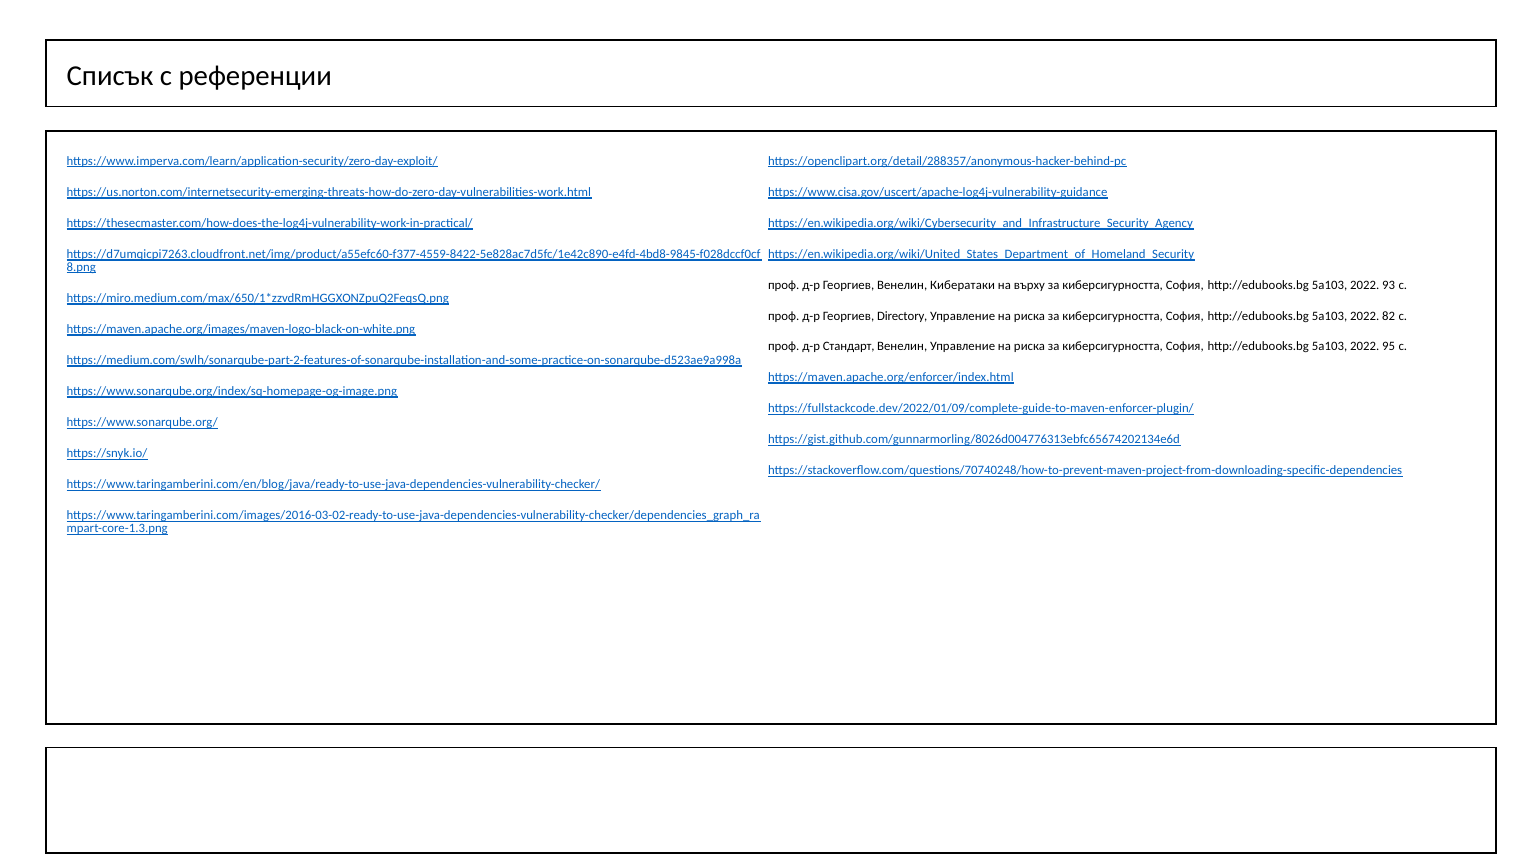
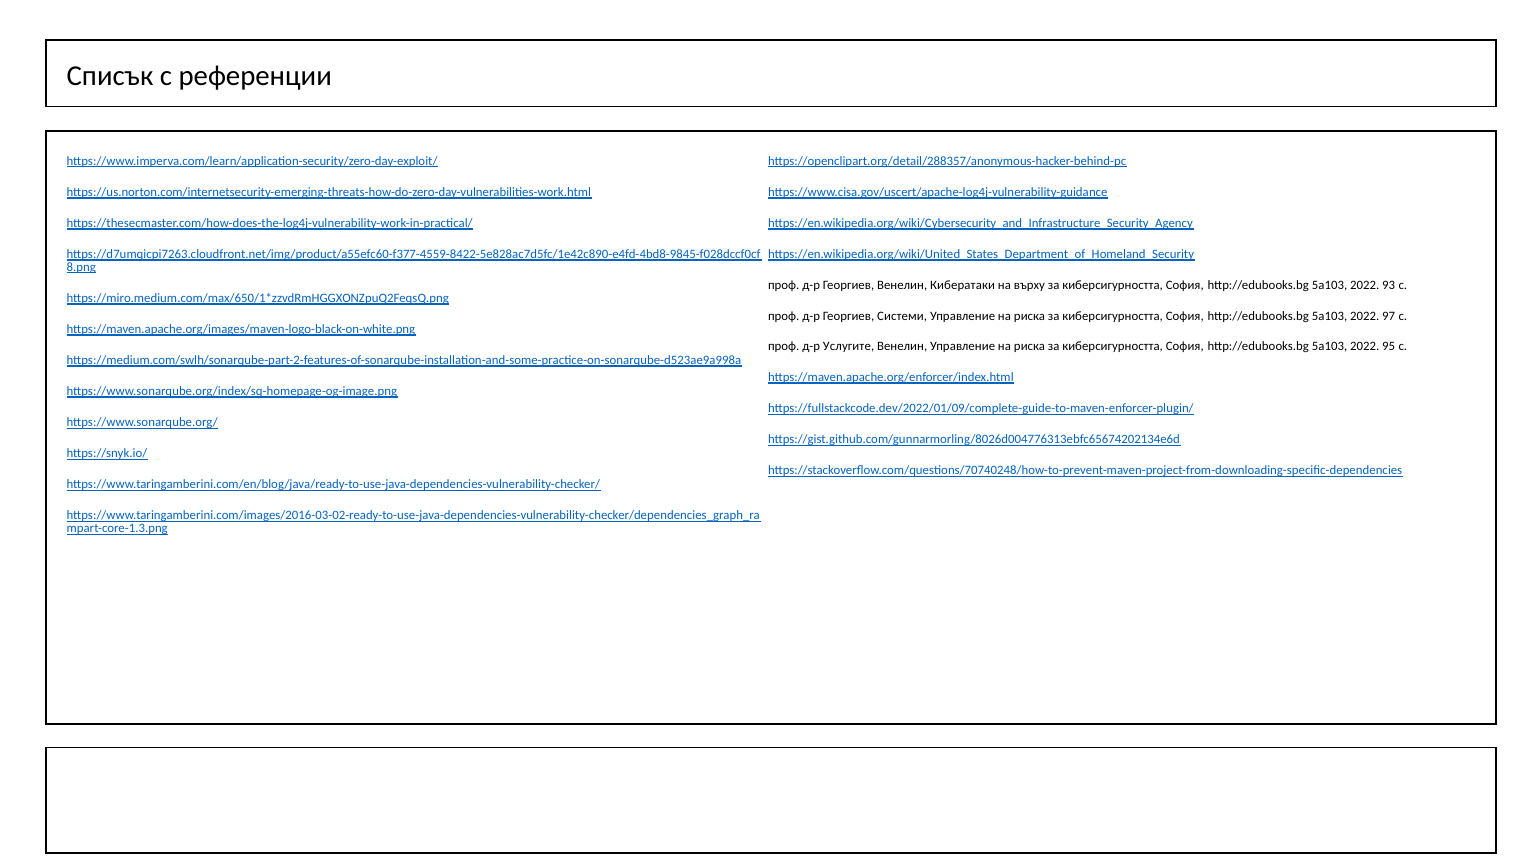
Directory: Directory -> Системи
82: 82 -> 97
Стандарт: Стандарт -> Услугите
